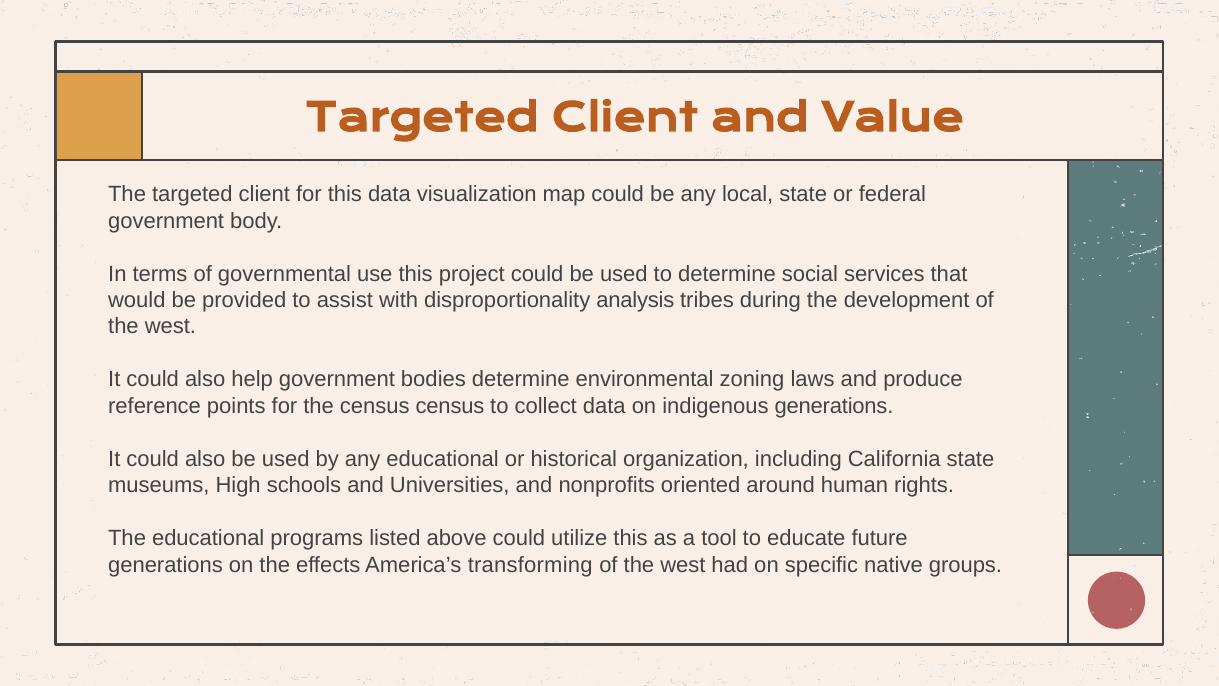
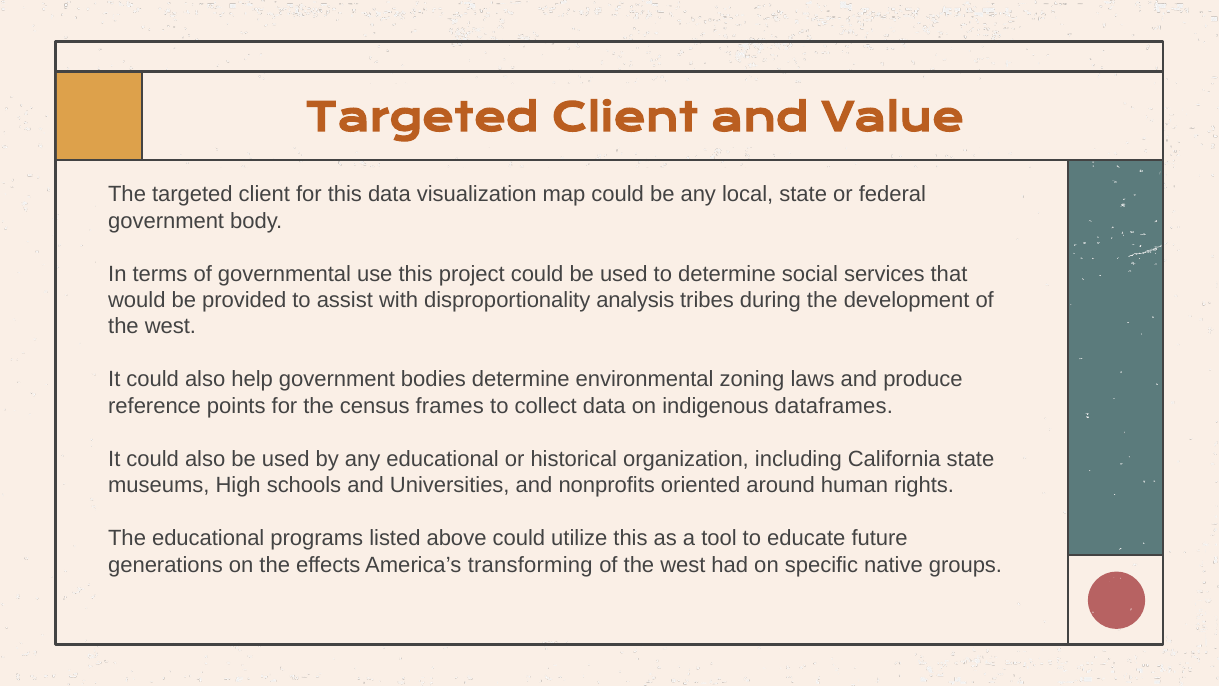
census census: census -> frames
indigenous generations: generations -> dataframes
